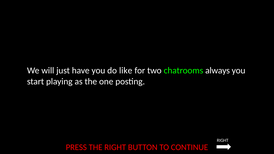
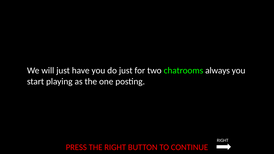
do like: like -> just
